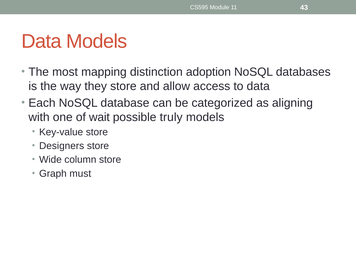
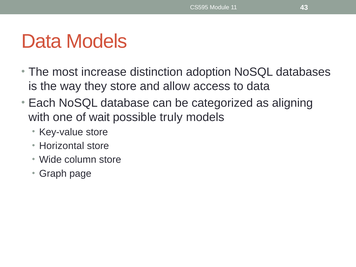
mapping: mapping -> increase
Designers: Designers -> Horizontal
must: must -> page
